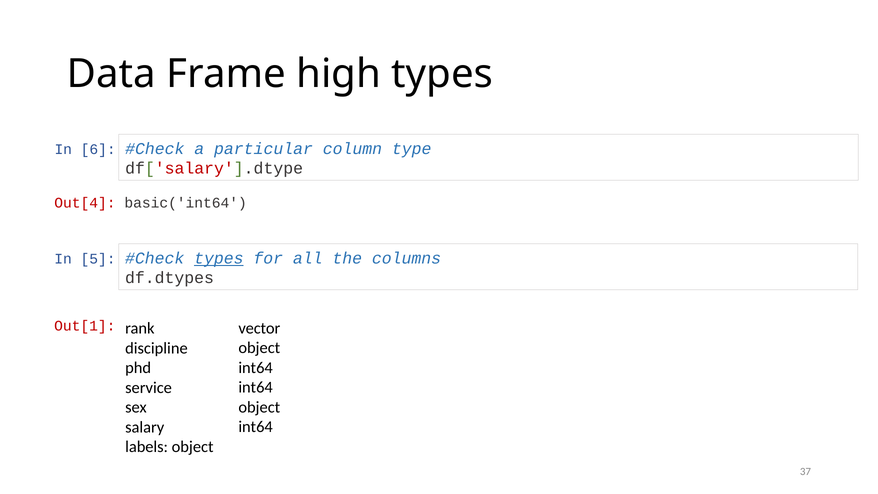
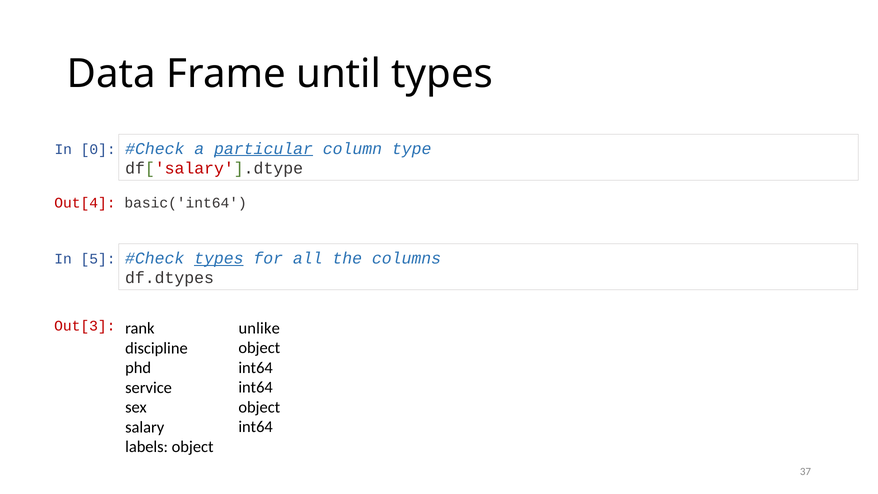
high: high -> until
particular underline: none -> present
6: 6 -> 0
Out[1: Out[1 -> Out[3
vector: vector -> unlike
